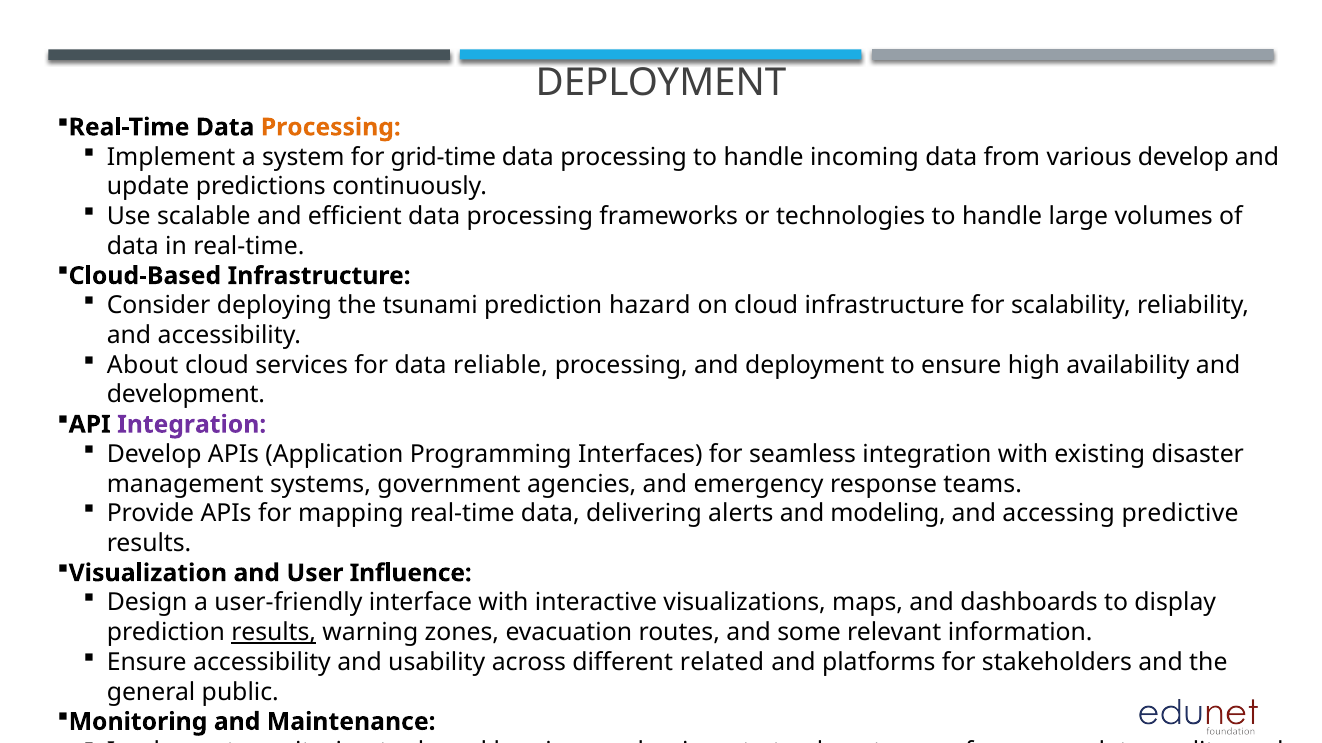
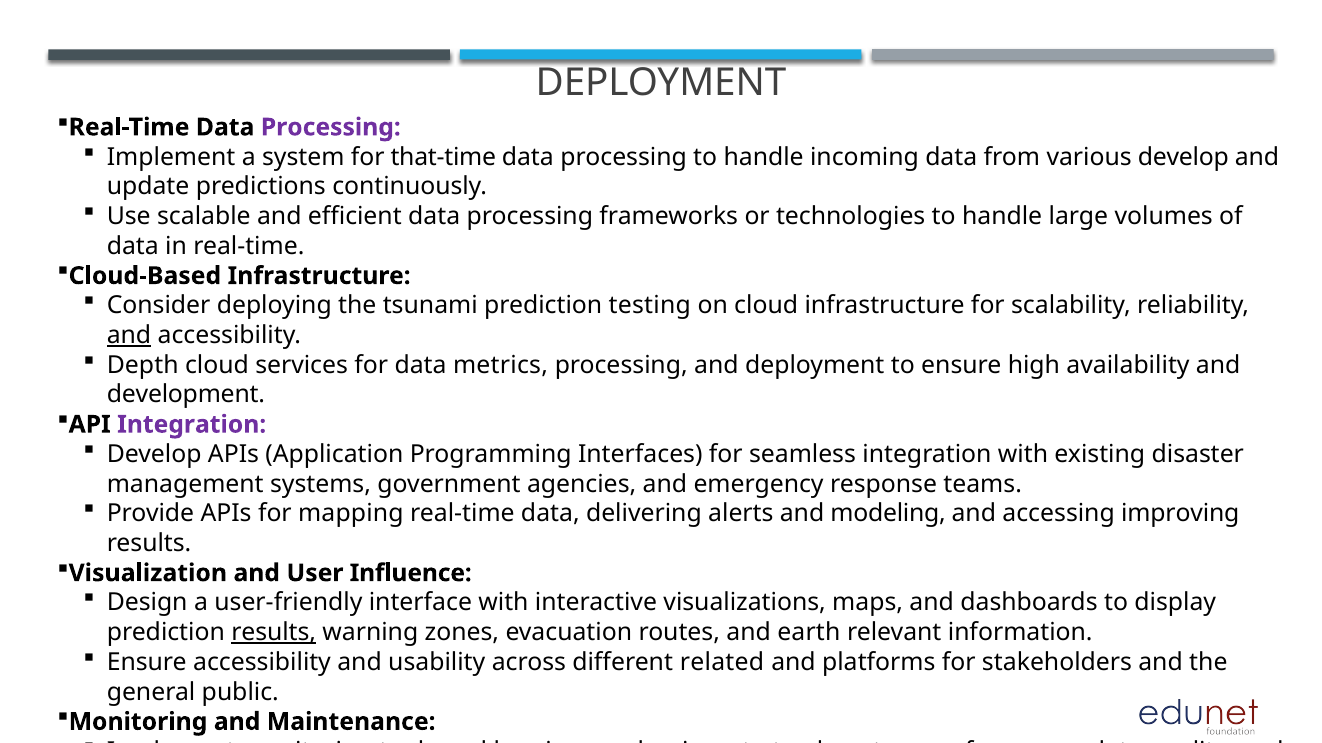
Processing at (331, 127) colour: orange -> purple
grid-time: grid-time -> that-time
hazard: hazard -> testing
and at (129, 336) underline: none -> present
About: About -> Depth
reliable: reliable -> metrics
predictive: predictive -> improving
some: some -> earth
